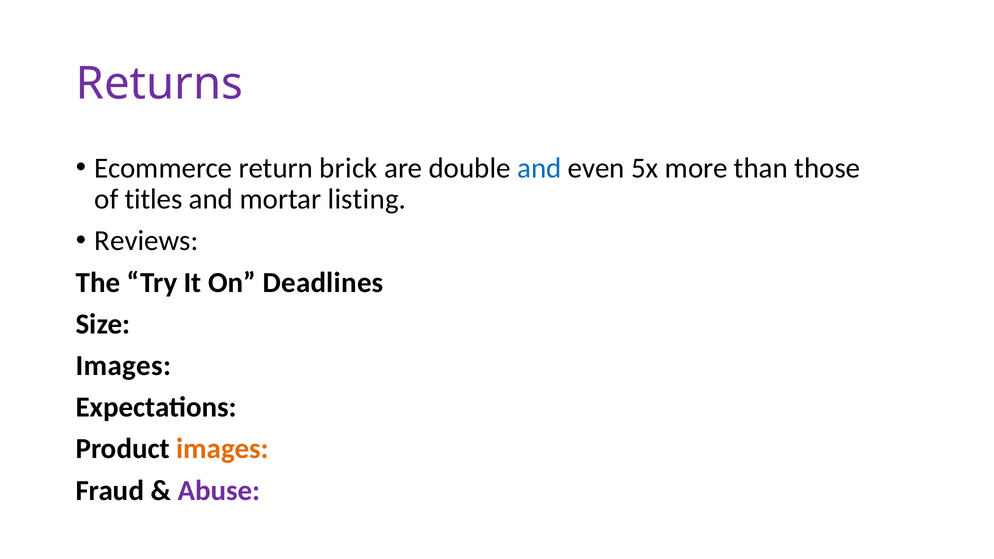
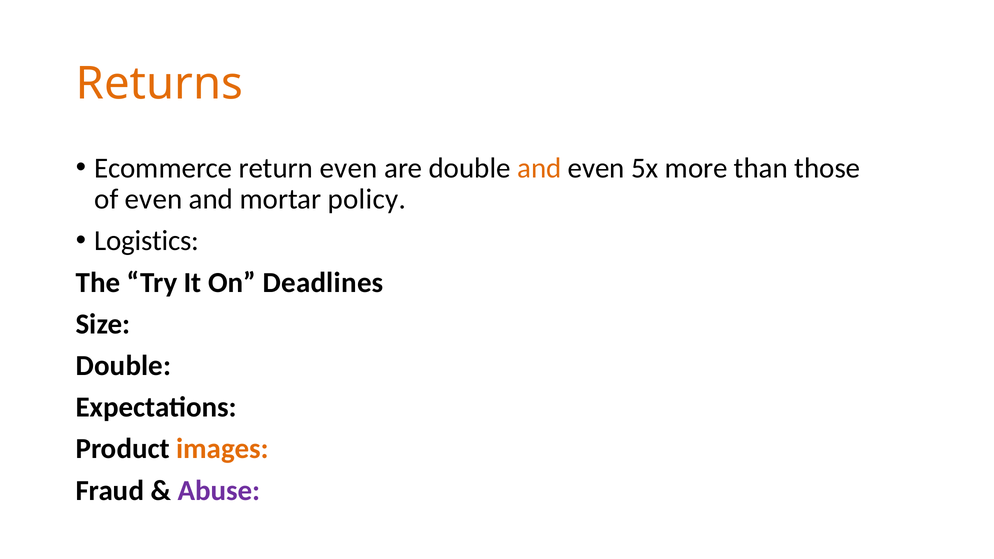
Returns colour: purple -> orange
return brick: brick -> even
and at (539, 168) colour: blue -> orange
of titles: titles -> even
listing: listing -> policy
Reviews: Reviews -> Logistics
Images at (123, 366): Images -> Double
